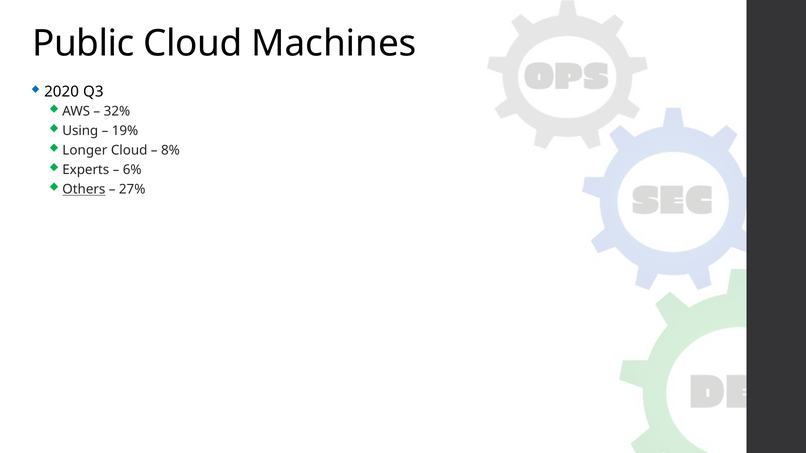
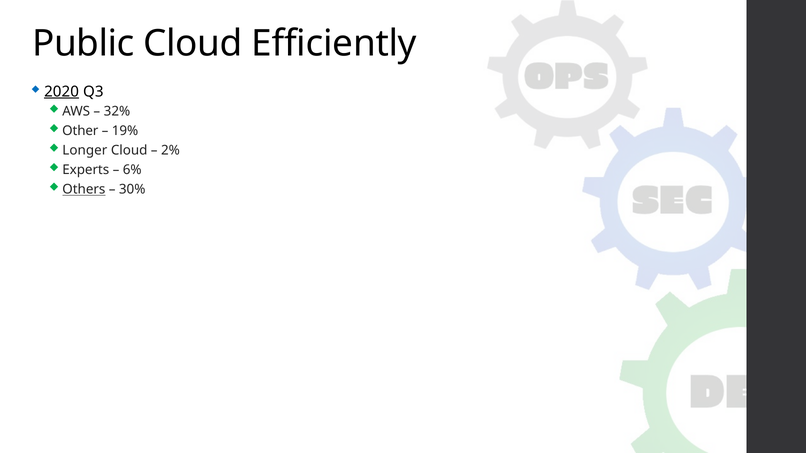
Machines: Machines -> Efficiently
2020 underline: none -> present
Using: Using -> Other
8%: 8% -> 2%
27%: 27% -> 30%
